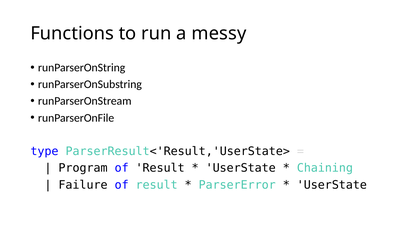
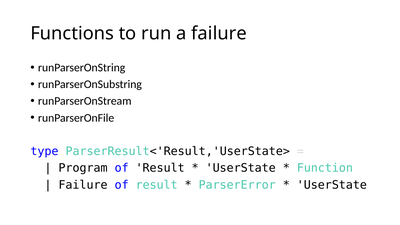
a messy: messy -> failure
Chaining: Chaining -> Function
